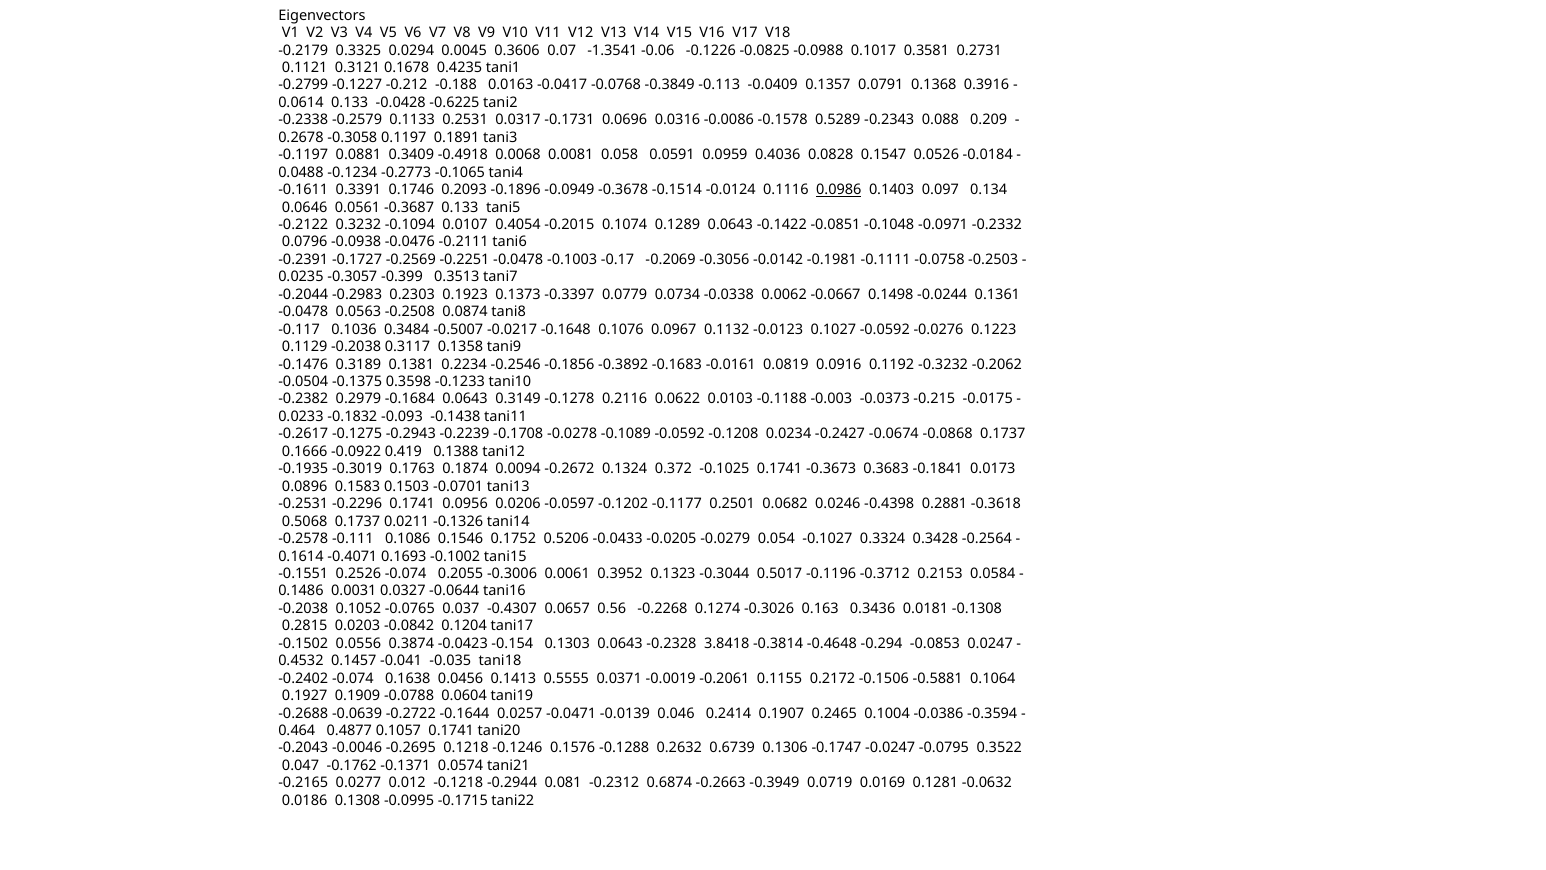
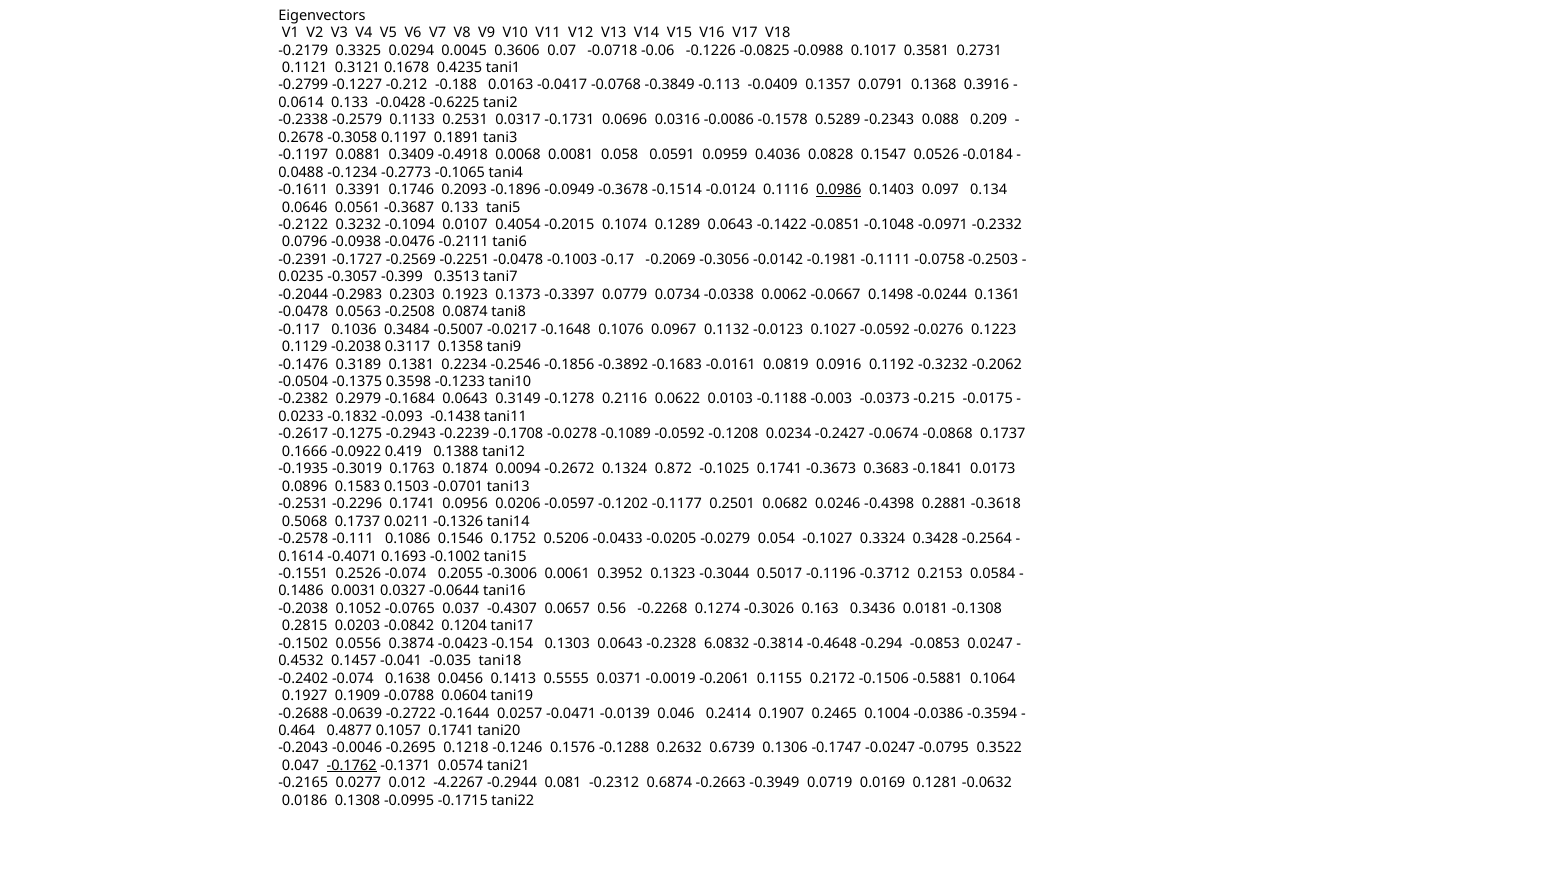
-1.3541: -1.3541 -> -0.0718
0.372: 0.372 -> 0.872
3.8418: 3.8418 -> 6.0832
-0.1762 underline: none -> present
-0.1218: -0.1218 -> -4.2267
